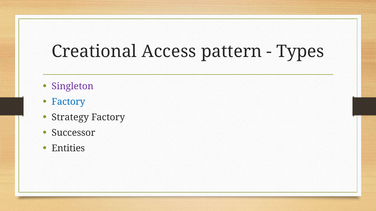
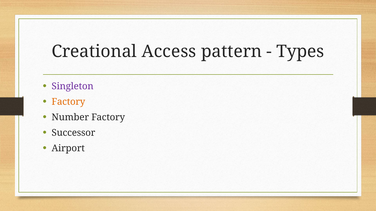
Factory at (68, 102) colour: blue -> orange
Strategy: Strategy -> Number
Entities: Entities -> Airport
